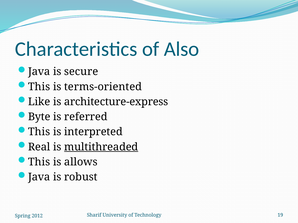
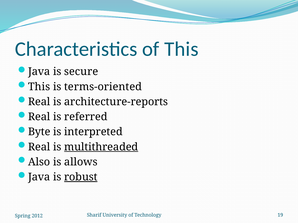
of Also: Also -> This
Like at (39, 102): Like -> Real
architecture-express: architecture-express -> architecture-reports
Byte at (39, 117): Byte -> Real
This at (39, 132): This -> Byte
This at (39, 162): This -> Also
robust underline: none -> present
